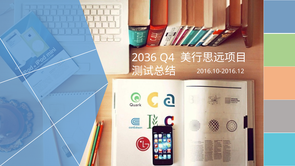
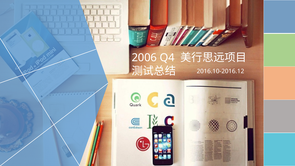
2036: 2036 -> 2006
